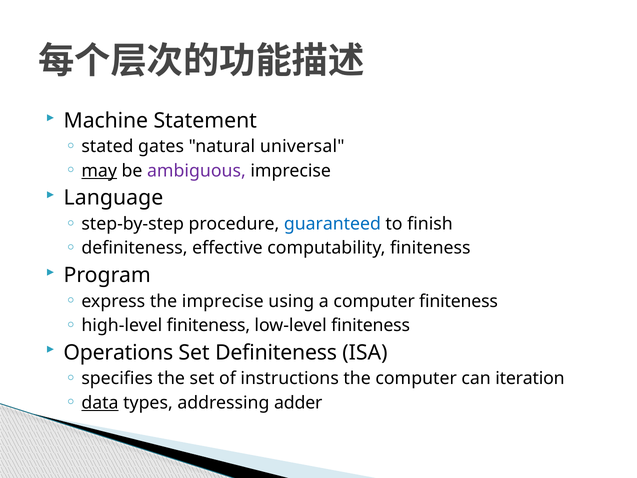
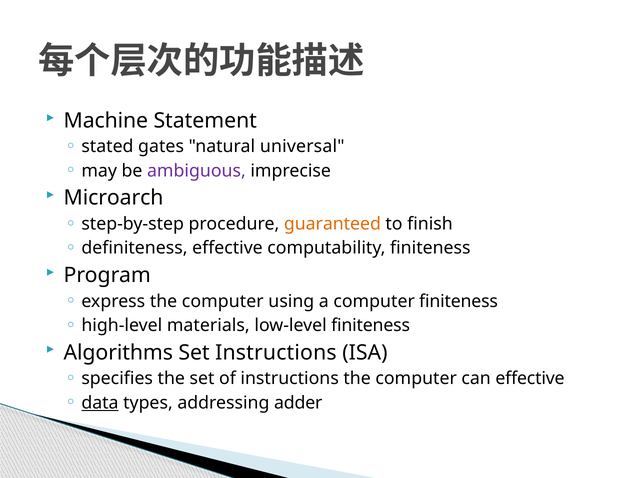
may underline: present -> none
Language: Language -> Microarch
guaranteed colour: blue -> orange
express the imprecise: imprecise -> computer
high-level finiteness: finiteness -> materials
Operations: Operations -> Algorithms
Set Definiteness: Definiteness -> Instructions
can iteration: iteration -> effective
